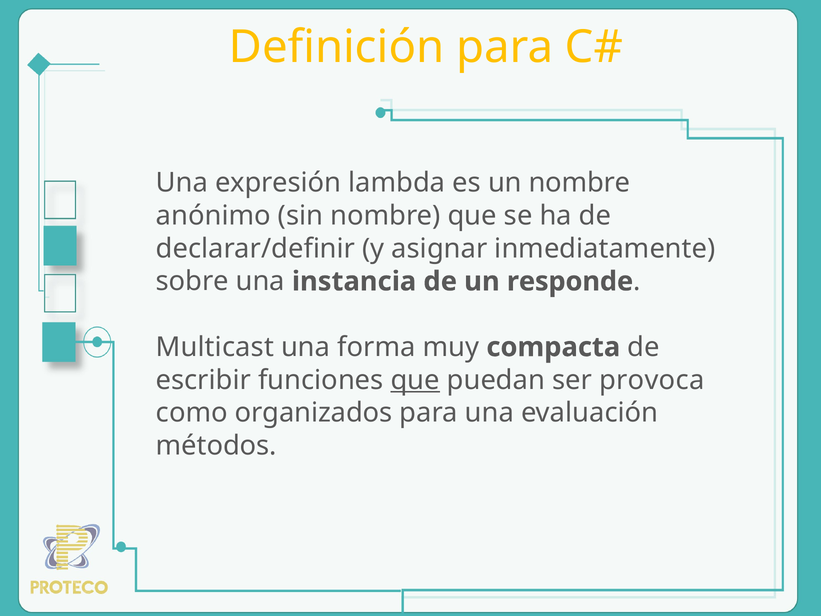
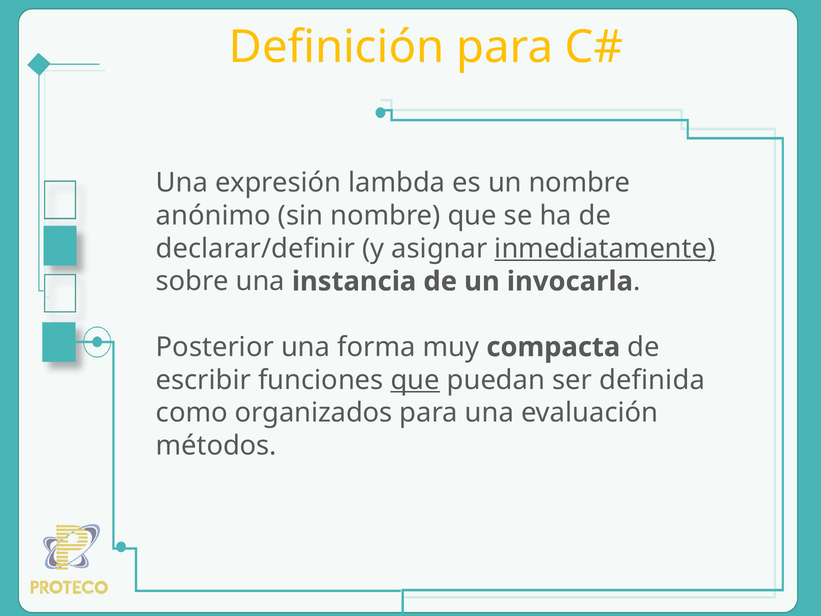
inmediatamente underline: none -> present
responde: responde -> invocarla
Multicast: Multicast -> Posterior
provoca: provoca -> definida
